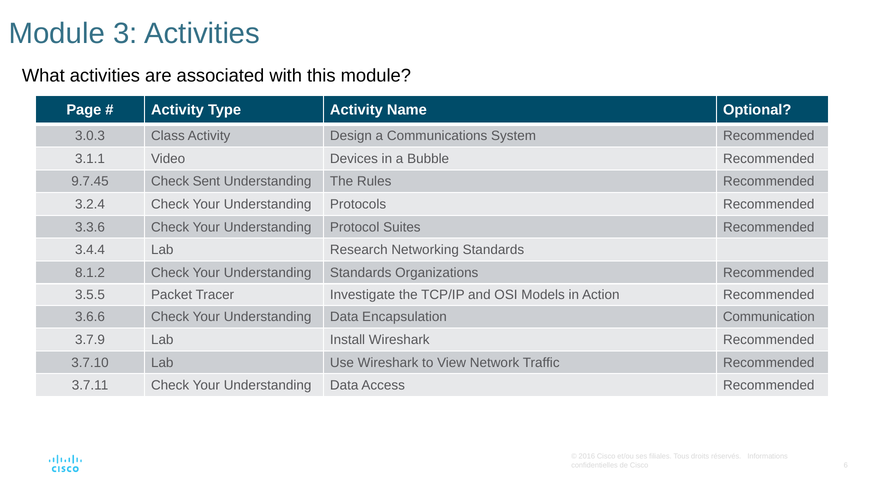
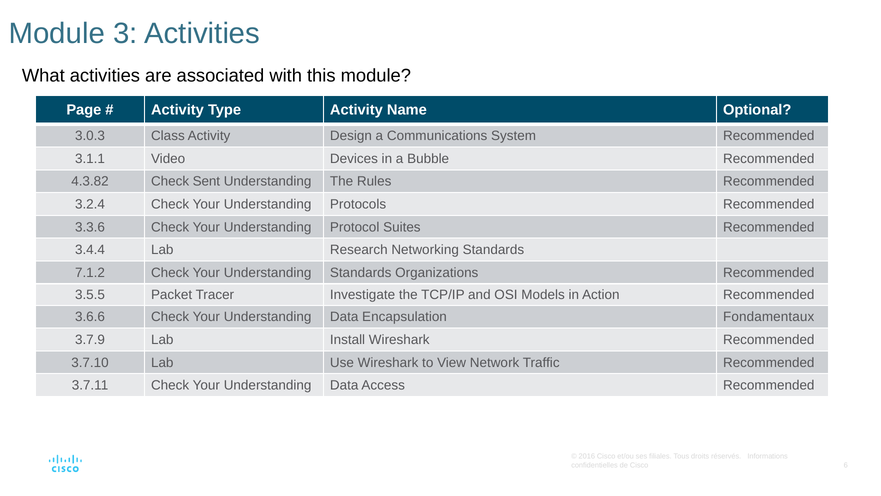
9.7.45: 9.7.45 -> 4.3.82
8.1.2: 8.1.2 -> 7.1.2
Communication: Communication -> Fondamentaux
